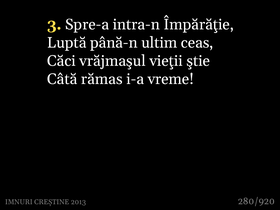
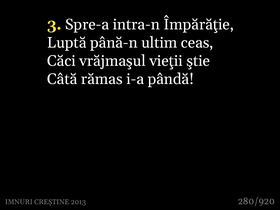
vreme: vreme -> pândă
